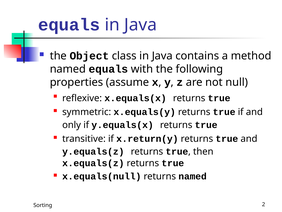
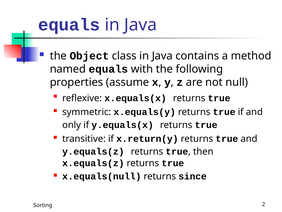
returns named: named -> since
